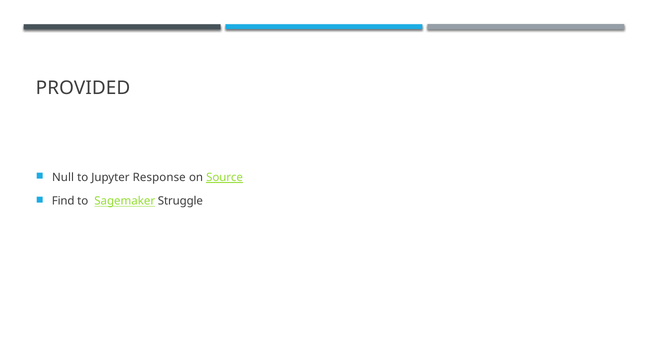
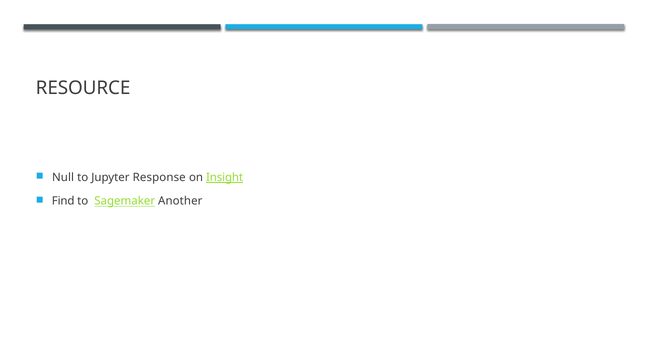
PROVIDED: PROVIDED -> RESOURCE
Source: Source -> Insight
Struggle: Struggle -> Another
